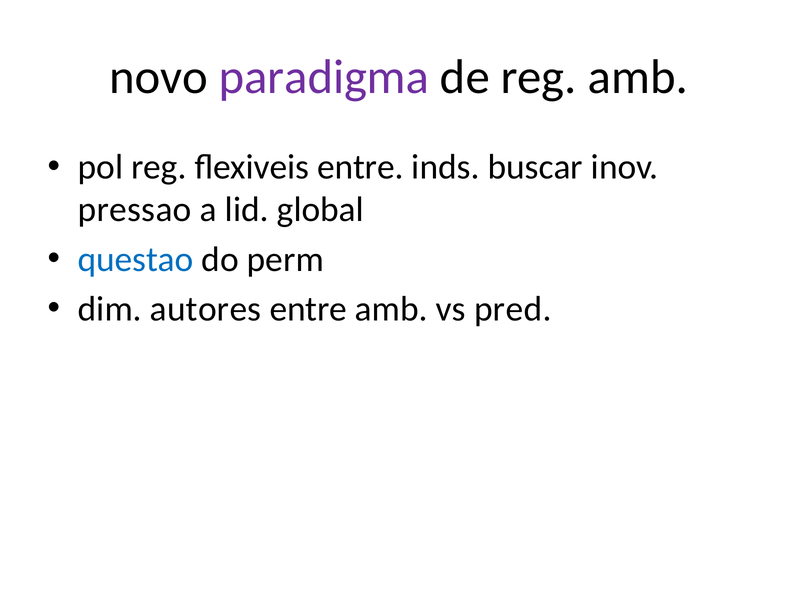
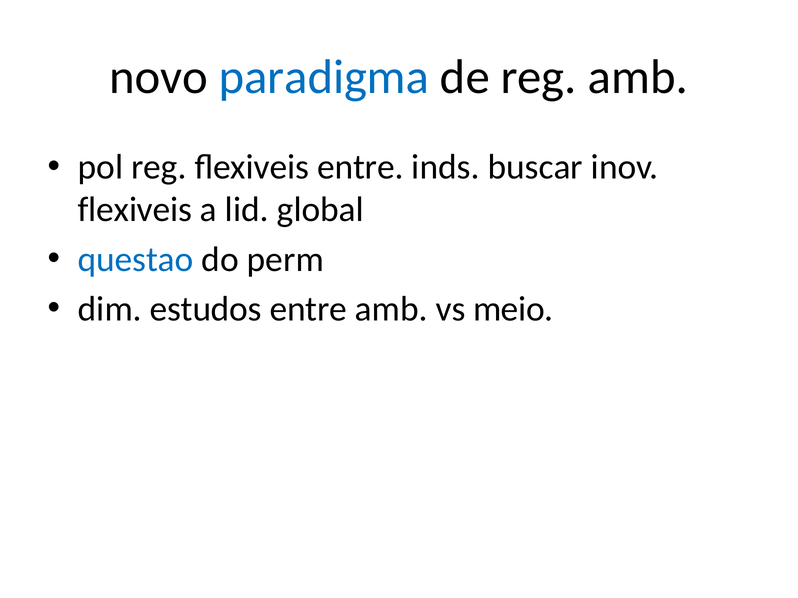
paradigma colour: purple -> blue
pressao at (135, 210): pressao -> flexiveis
autores: autores -> estudos
pred: pred -> meio
